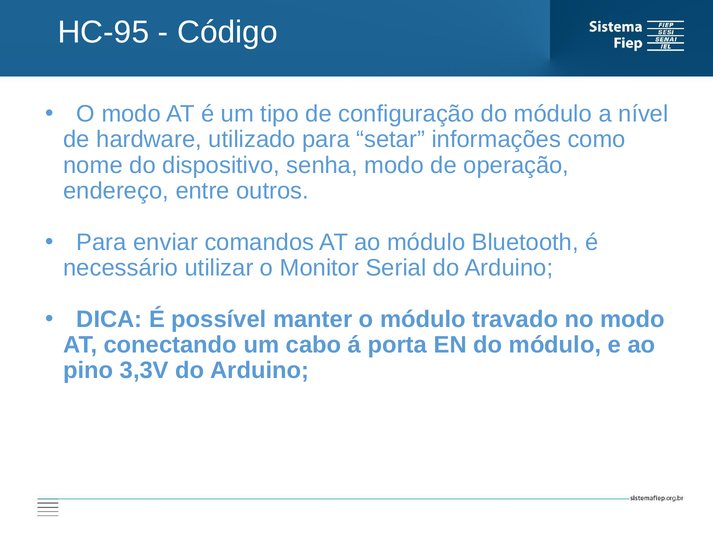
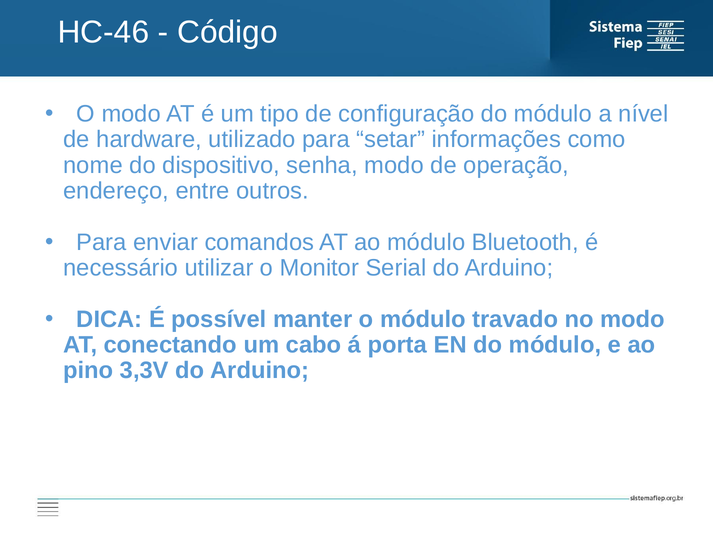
HC-95: HC-95 -> HC-46
